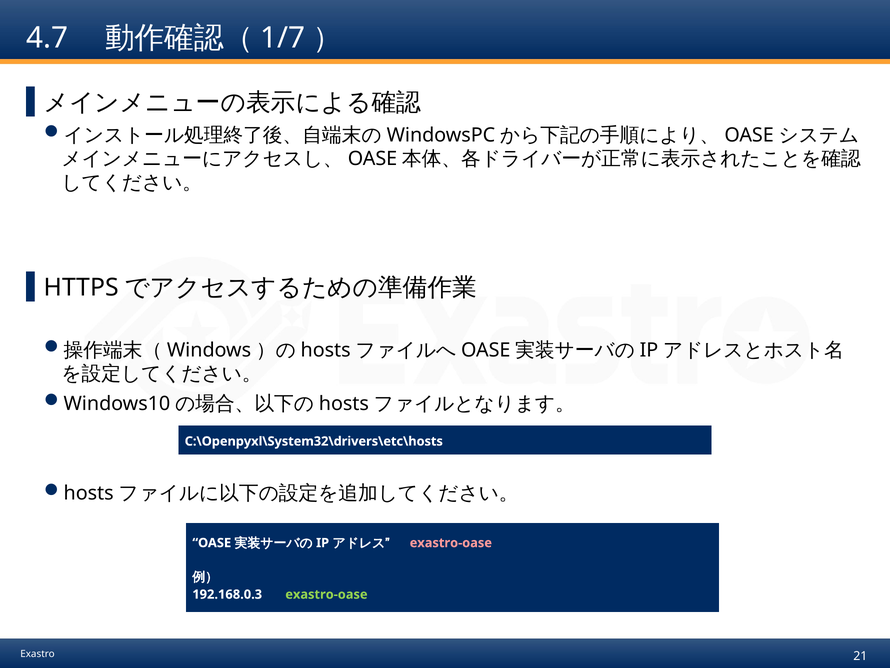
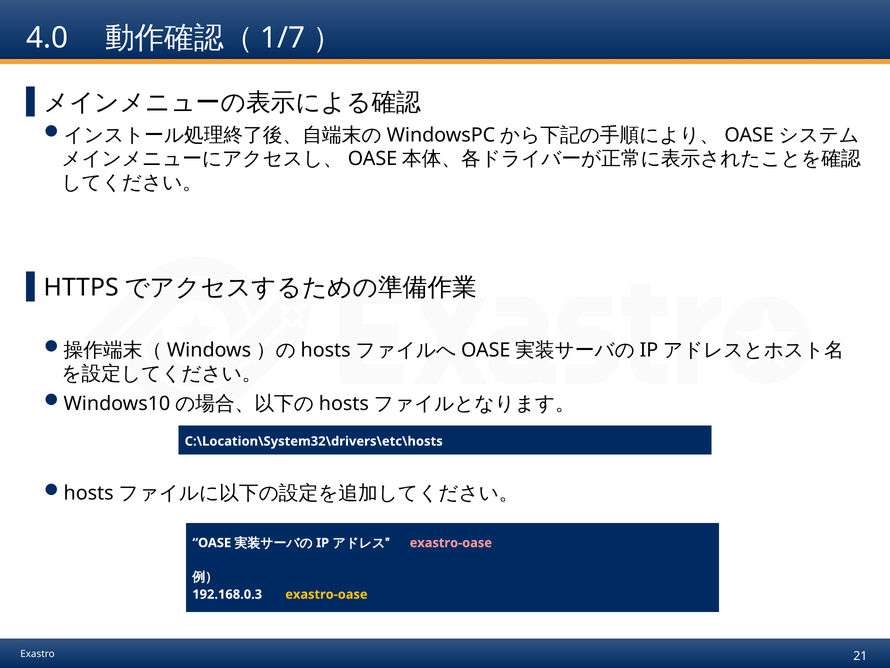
4.7: 4.7 -> 4.0
C:\Openpyxl\System32\drivers\etc\hosts: C:\Openpyxl\System32\drivers\etc\hosts -> C:\Location\System32\drivers\etc\hosts
exastro-oase at (326, 594) colour: light green -> yellow
